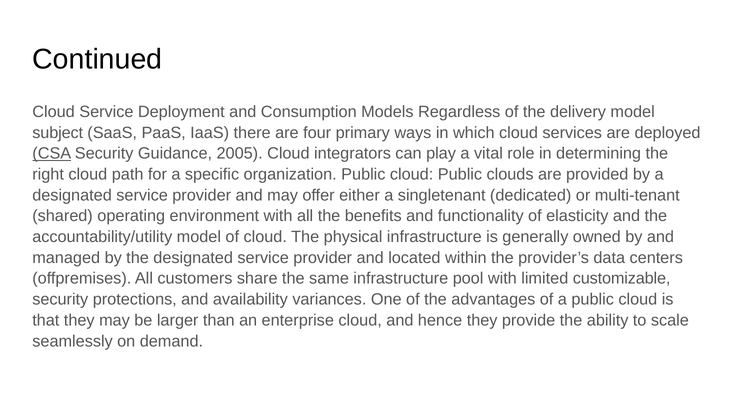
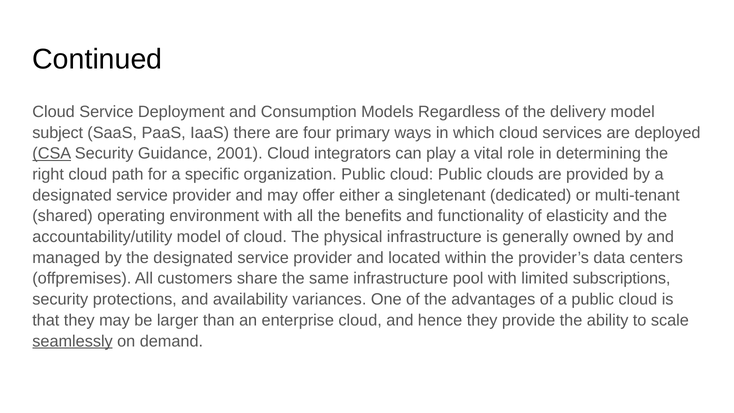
2005: 2005 -> 2001
customizable: customizable -> subscriptions
seamlessly underline: none -> present
